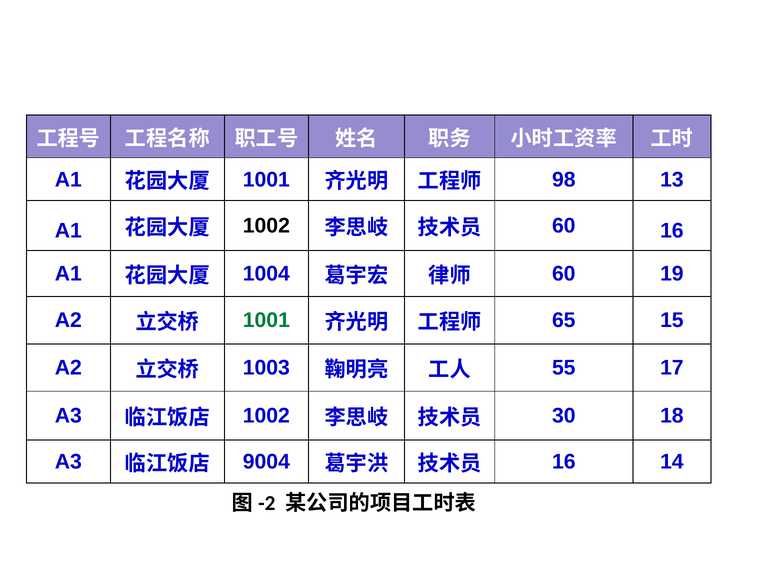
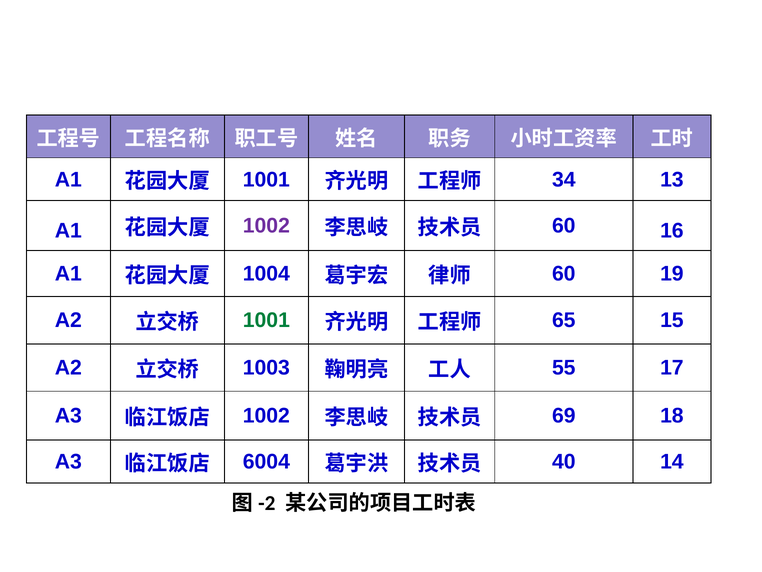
98: 98 -> 34
1002 at (266, 226) colour: black -> purple
30: 30 -> 69
9004: 9004 -> 6004
16 at (564, 461): 16 -> 40
